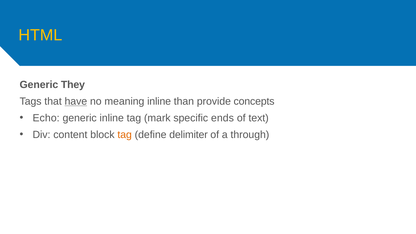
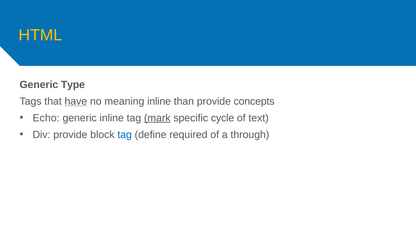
They: They -> Type
mark underline: none -> present
ends: ends -> cycle
Div content: content -> provide
tag at (125, 135) colour: orange -> blue
delimiter: delimiter -> required
